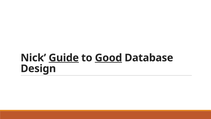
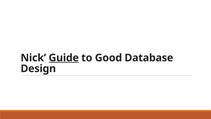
Good underline: present -> none
